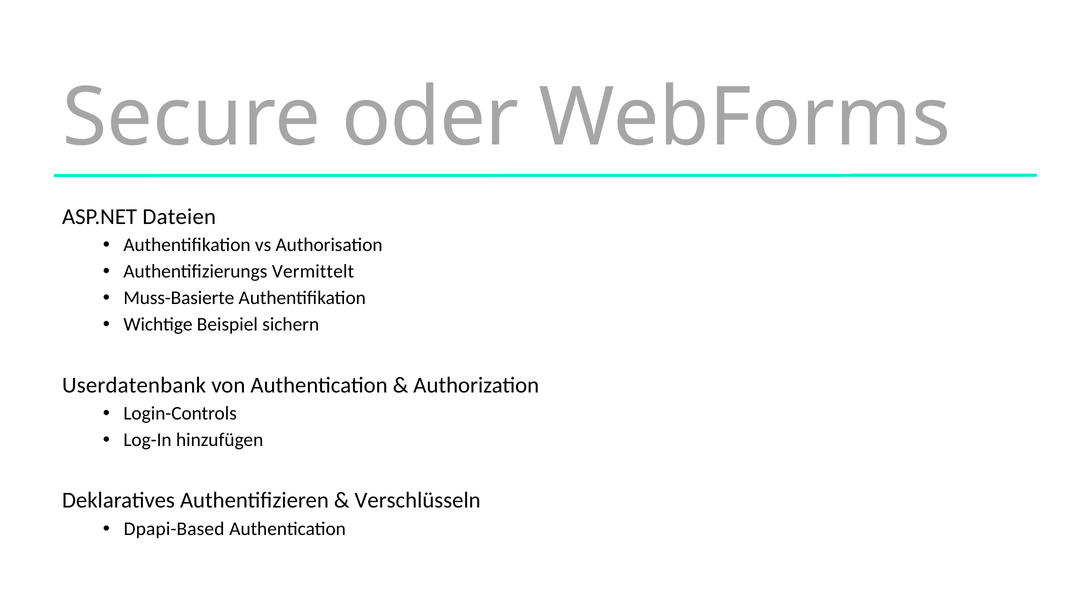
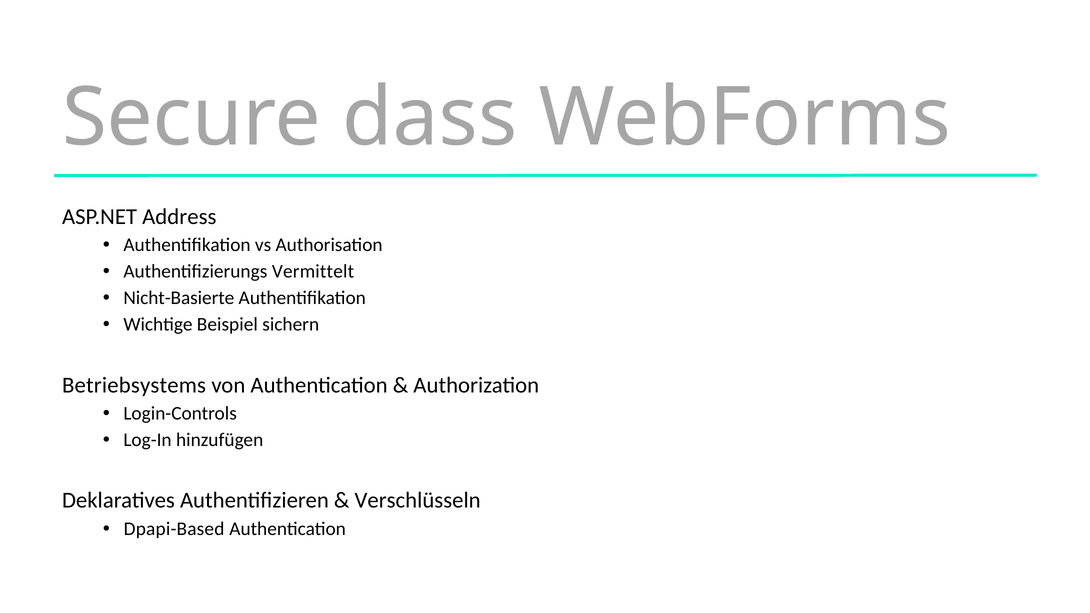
oder: oder -> dass
Dateien: Dateien -> Address
Muss-Basierte: Muss-Basierte -> Nicht-Basierte
Userdatenbank: Userdatenbank -> Betriebsystems
